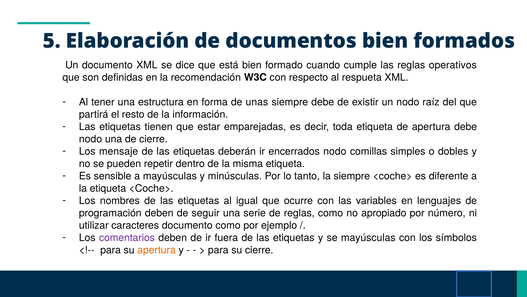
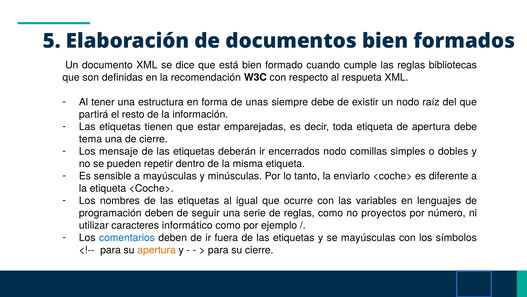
operativos: operativos -> bibliotecas
nodo at (91, 139): nodo -> tema
la siempre: siempre -> enviarlo
apropiado: apropiado -> proyectos
caracteres documento: documento -> informático
comentarios colour: purple -> blue
